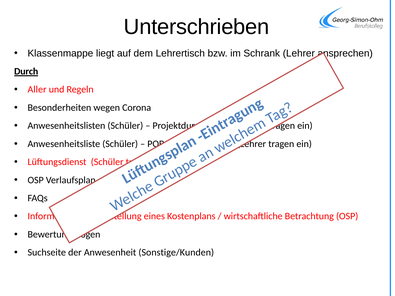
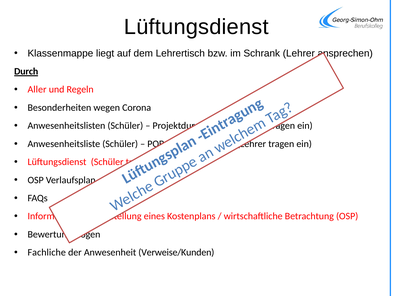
Unterschrieben at (197, 27): Unterschrieben -> Lüftungsdienst
Suchseite: Suchseite -> Fachliche
Sonstige/Kunden: Sonstige/Kunden -> Verweise/Kunden
